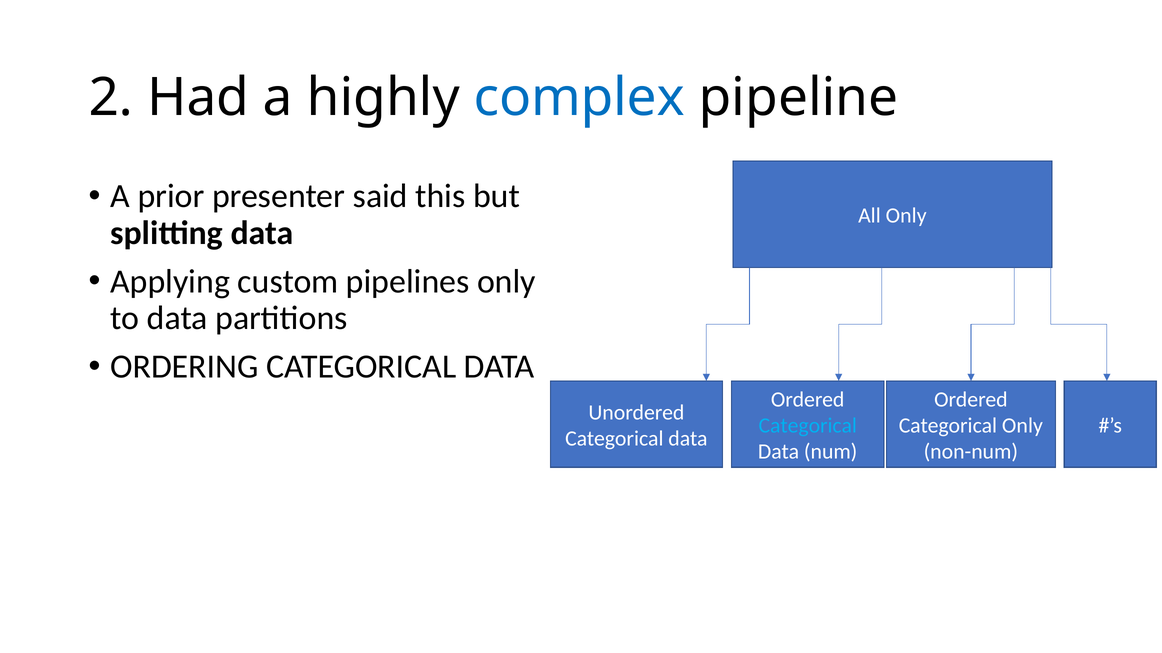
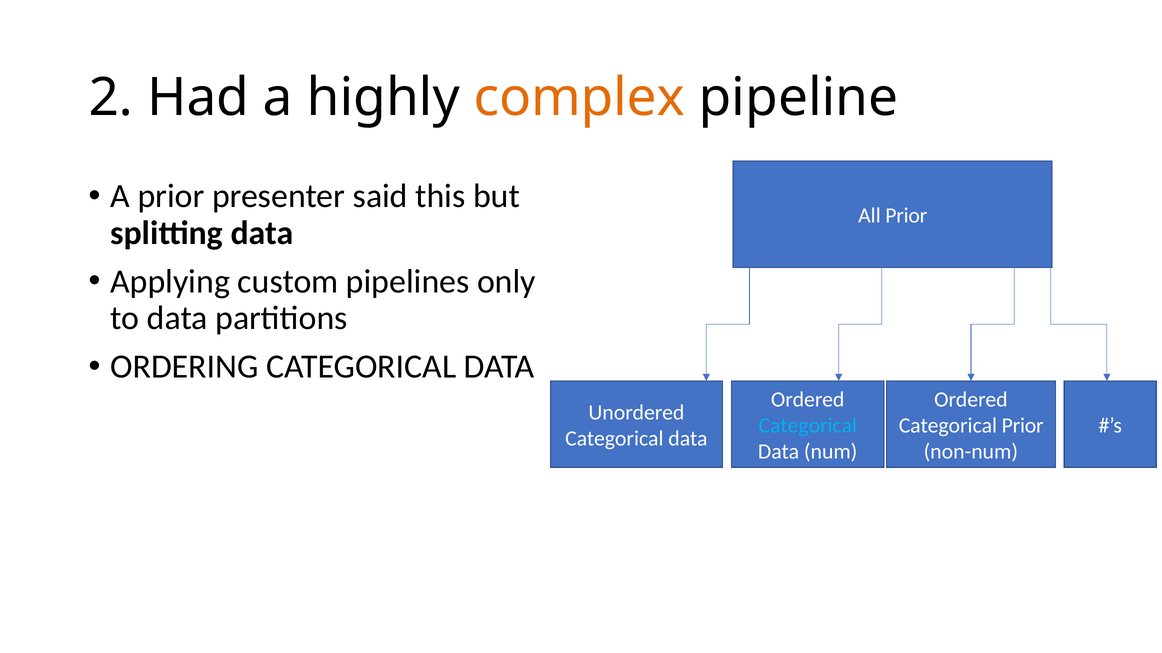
complex colour: blue -> orange
All Only: Only -> Prior
Categorical Only: Only -> Prior
